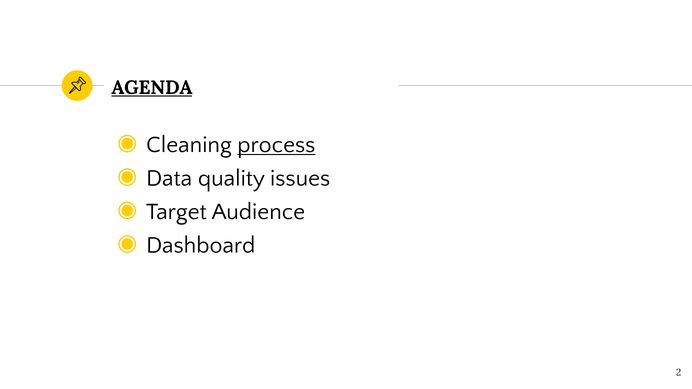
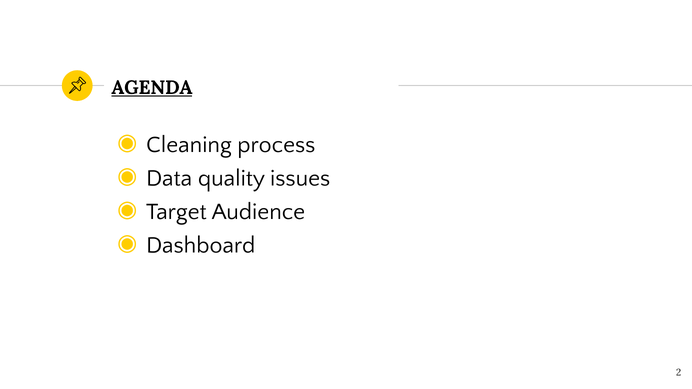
process underline: present -> none
